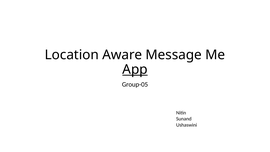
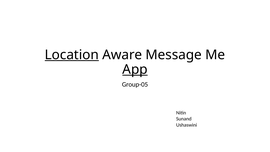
Location underline: none -> present
